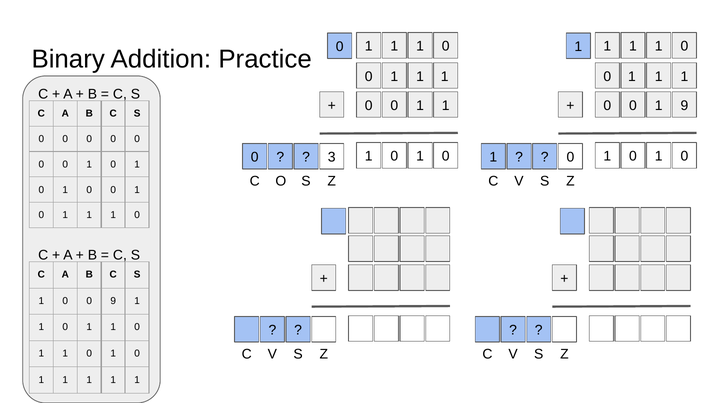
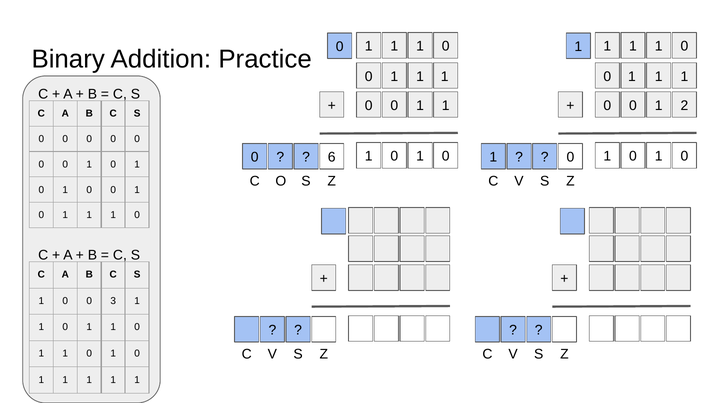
1 9: 9 -> 2
3: 3 -> 6
0 9: 9 -> 3
